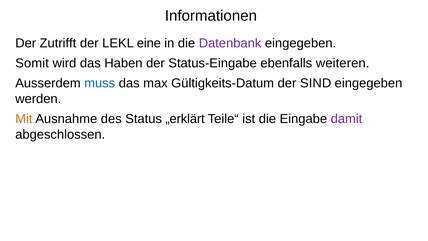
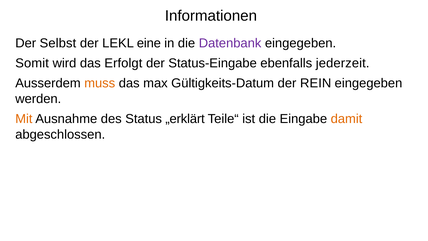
Zutrifft: Zutrifft -> Selbst
Haben: Haben -> Erfolgt
weiteren: weiteren -> jederzeit
muss colour: blue -> orange
SIND: SIND -> REIN
damit colour: purple -> orange
